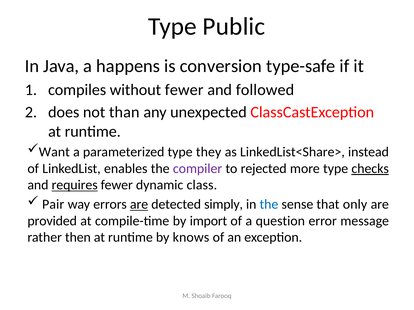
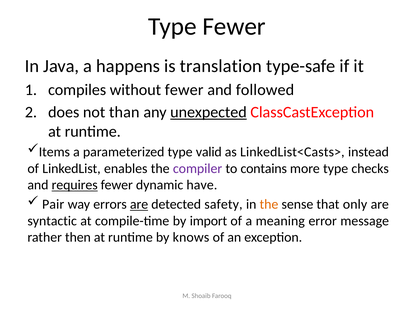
Type Public: Public -> Fewer
conversion: conversion -> translation
unexpected underline: none -> present
Want: Want -> Items
they: they -> valid
LinkedList<Share>: LinkedList<Share> -> LinkedList<Casts>
rejected: rejected -> contains
checks underline: present -> none
class: class -> have
simply: simply -> safety
the at (269, 205) colour: blue -> orange
provided: provided -> syntactic
question: question -> meaning
